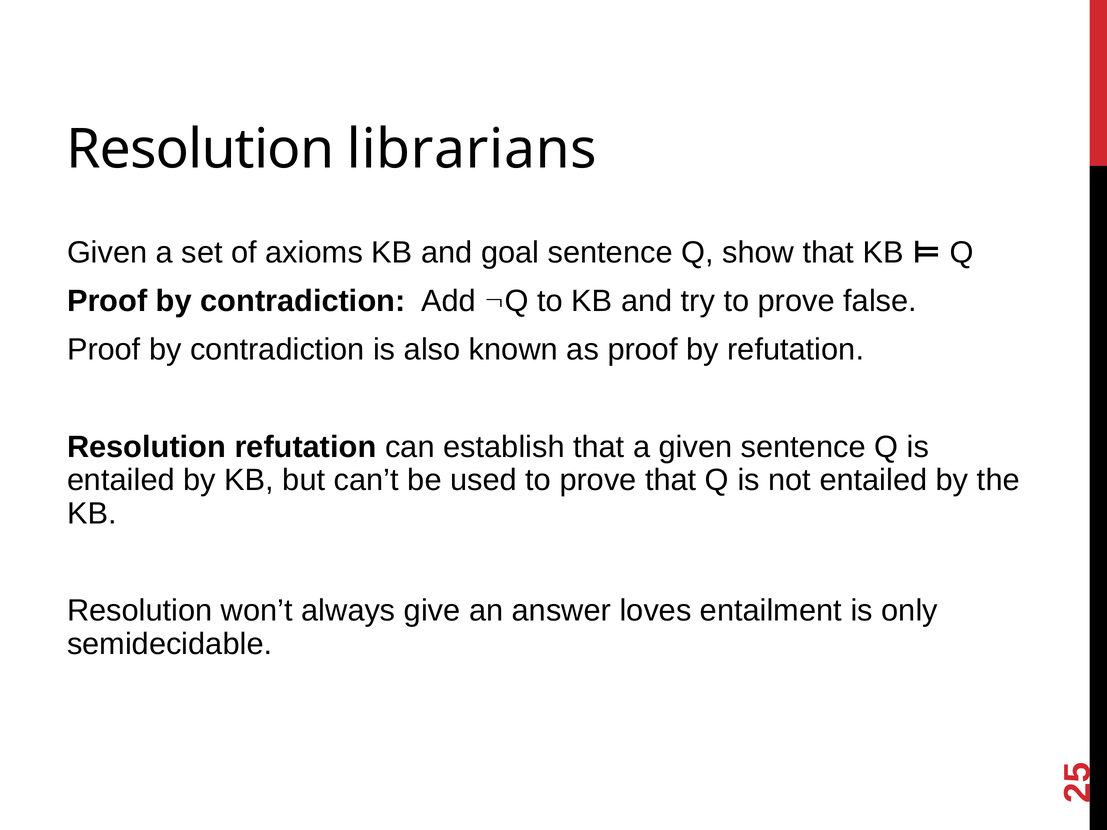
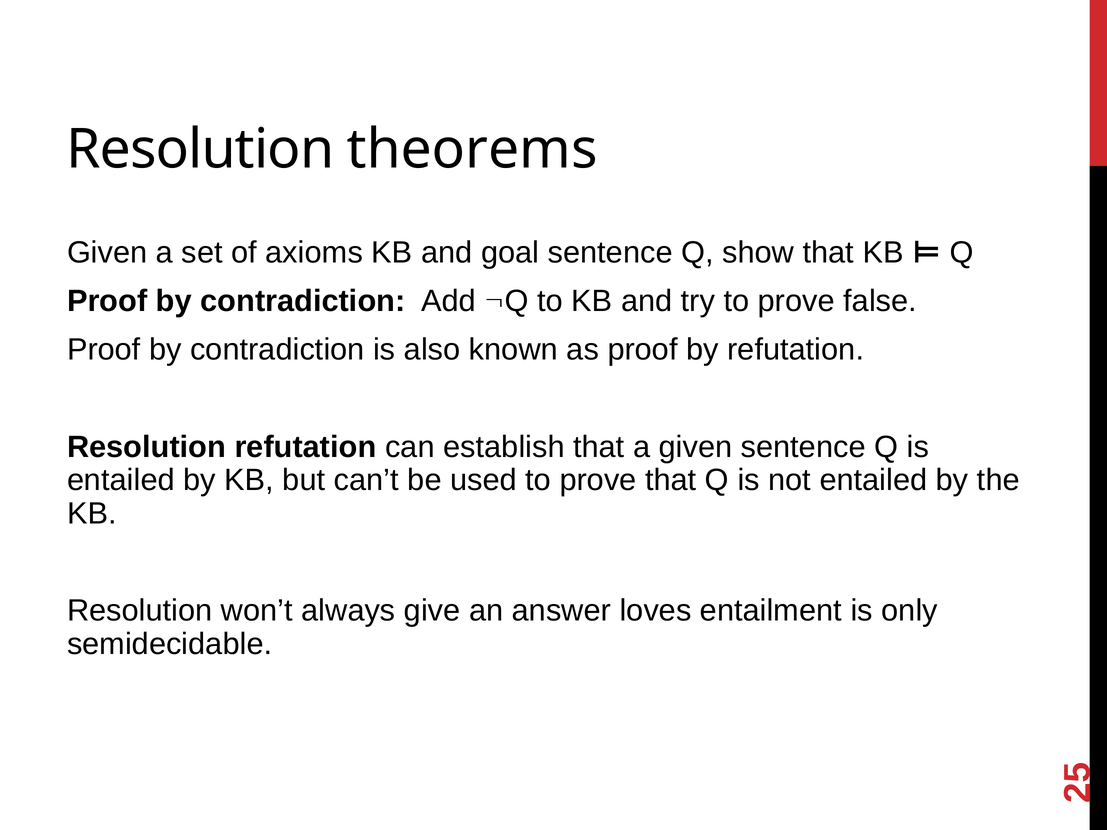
librarians: librarians -> theorems
